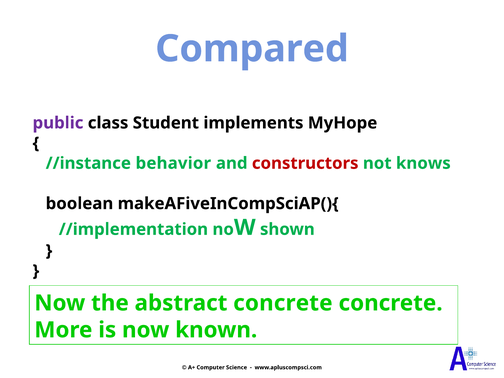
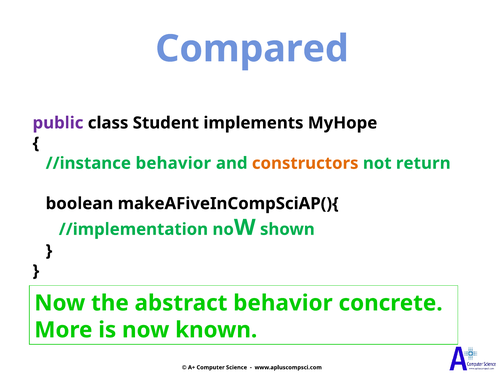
constructors colour: red -> orange
knows: knows -> return
abstract concrete: concrete -> behavior
